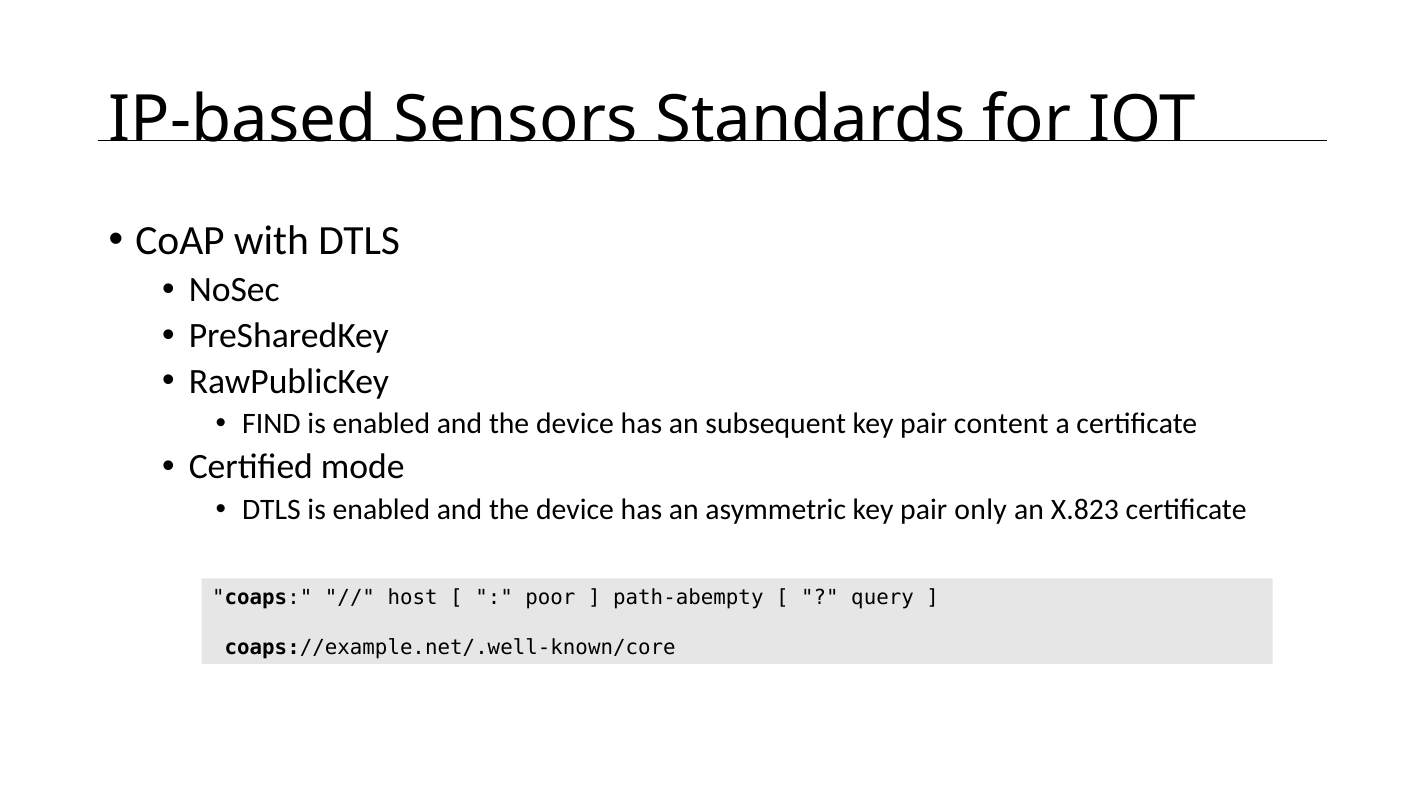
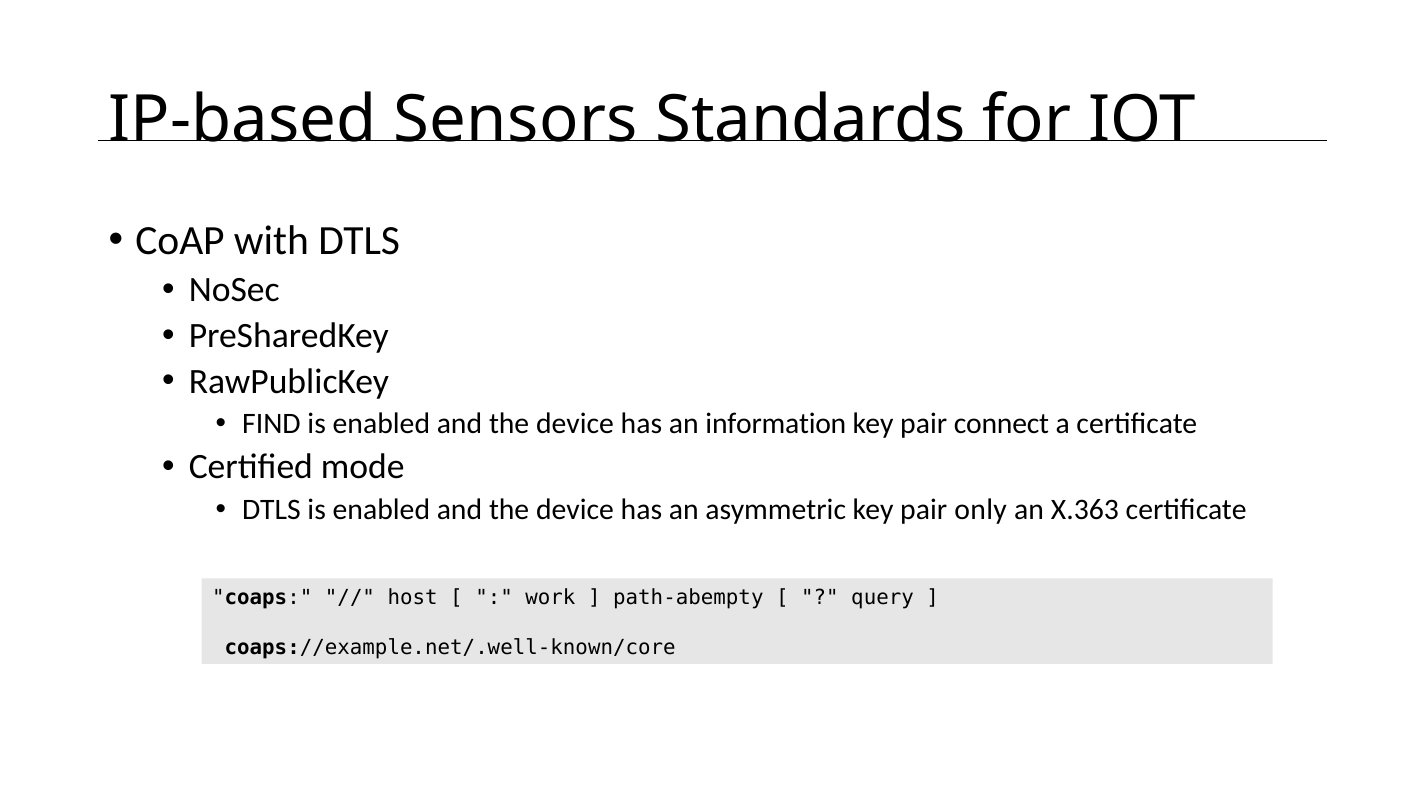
subsequent: subsequent -> information
content: content -> connect
X.823: X.823 -> X.363
poor: poor -> work
